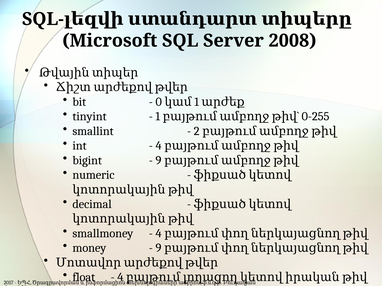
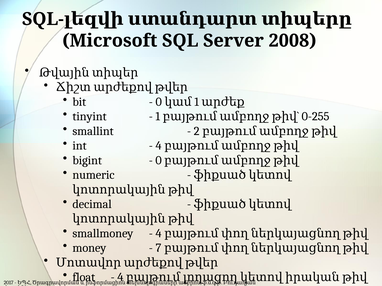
9 at (158, 161): 9 -> 0
9 at (158, 248): 9 -> 7
